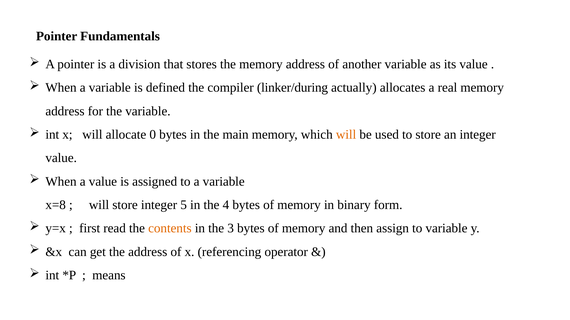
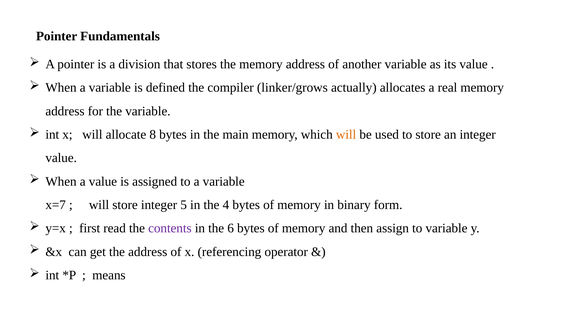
linker/during: linker/during -> linker/grows
0: 0 -> 8
x=8: x=8 -> x=7
contents colour: orange -> purple
3: 3 -> 6
